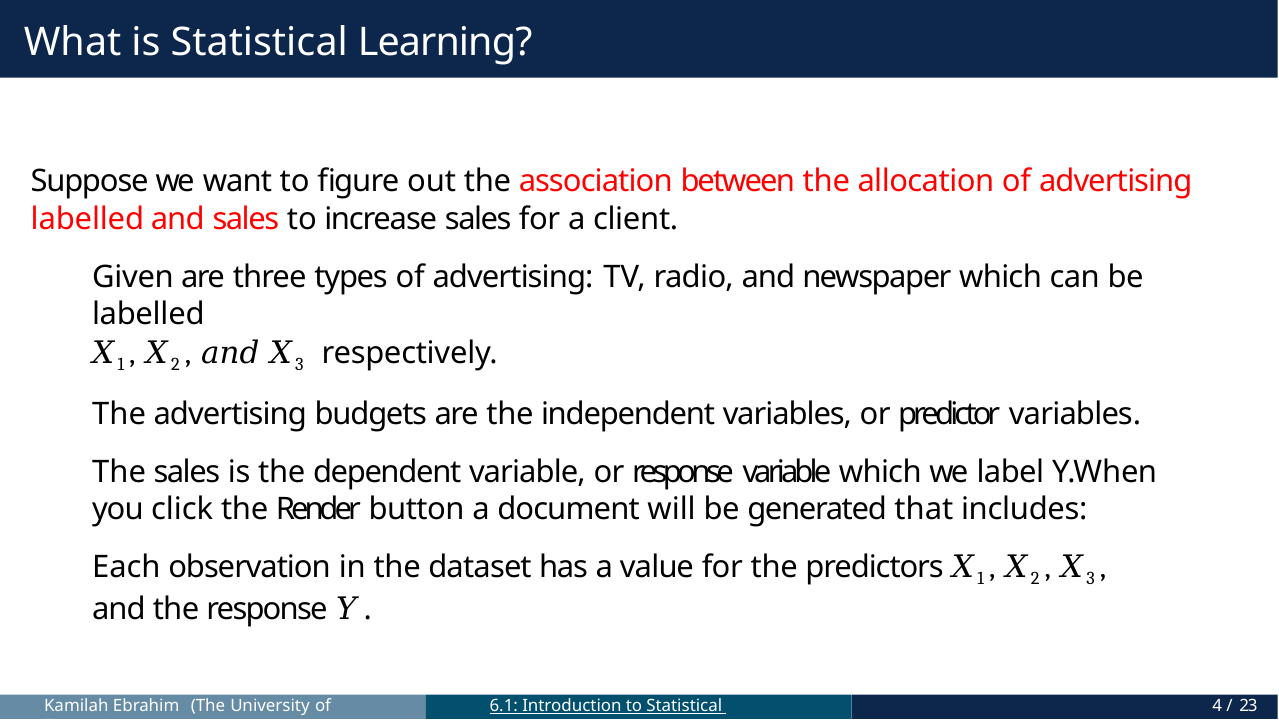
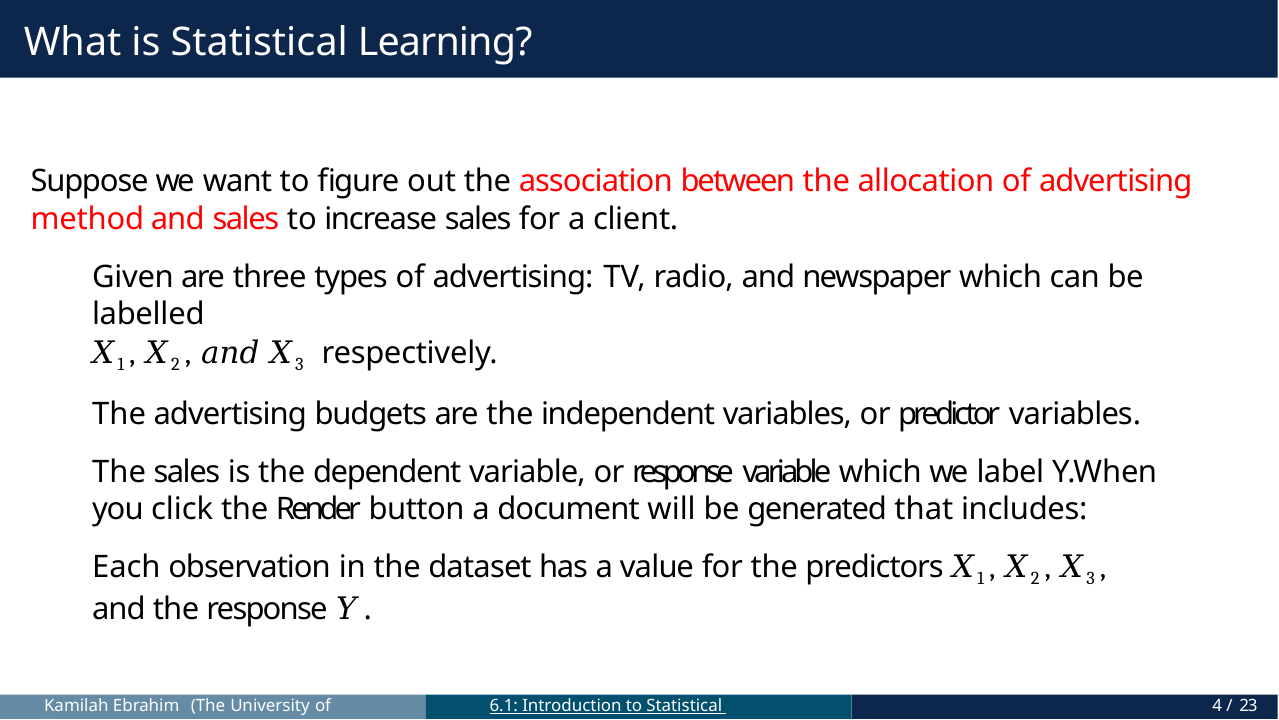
labelled at (87, 220): labelled -> method
